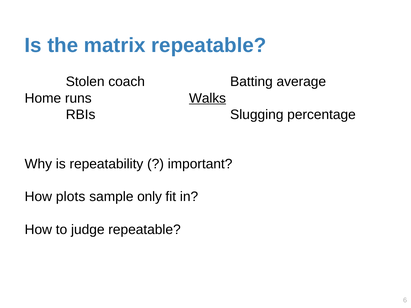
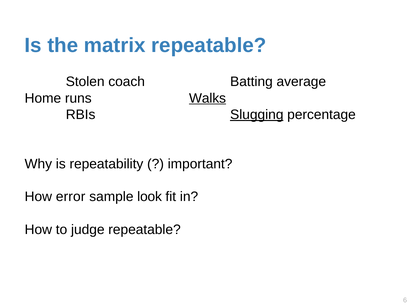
Slugging underline: none -> present
plots: plots -> error
only: only -> look
